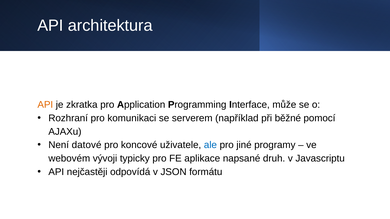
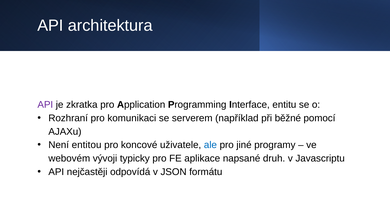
API at (45, 105) colour: orange -> purple
může: může -> entitu
datové: datové -> entitou
